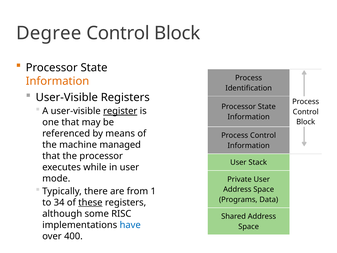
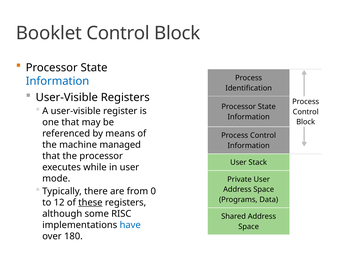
Degree: Degree -> Booklet
Information at (57, 81) colour: orange -> blue
register underline: present -> none
1: 1 -> 0
34: 34 -> 12
400: 400 -> 180
